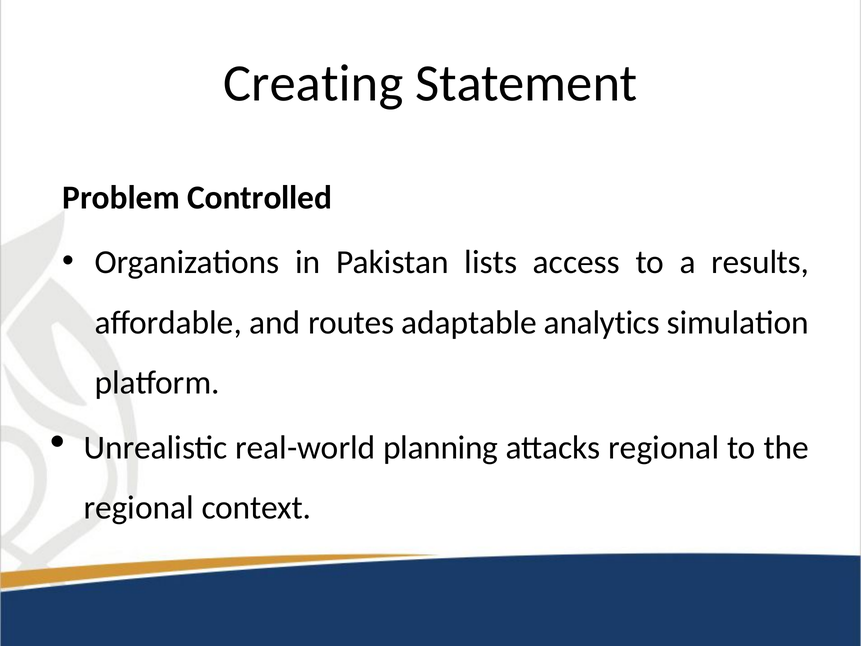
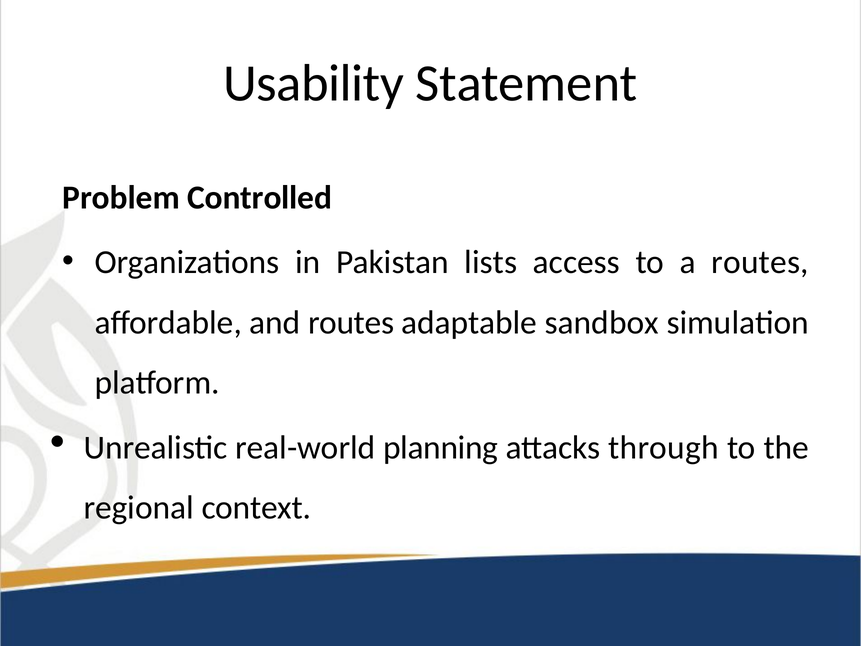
Creating: Creating -> Usability
a results: results -> routes
analytics: analytics -> sandbox
attacks regional: regional -> through
